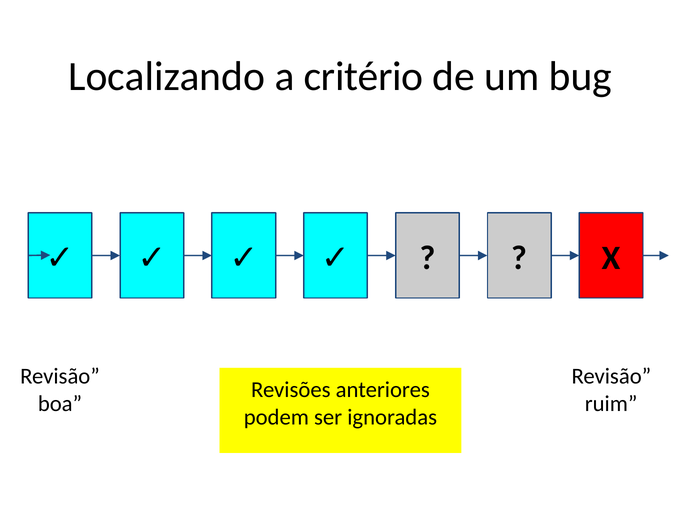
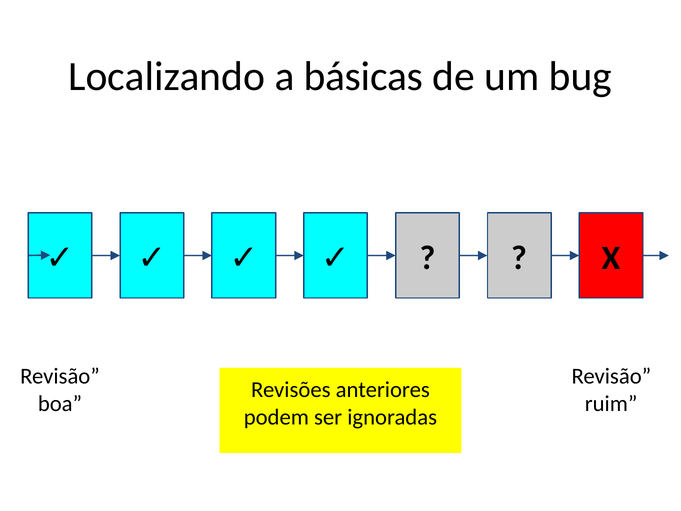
critério: critério -> básicas
